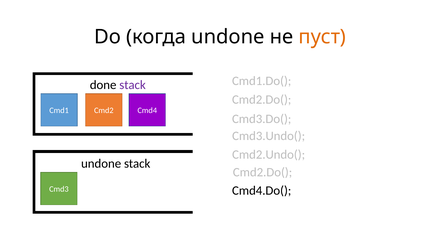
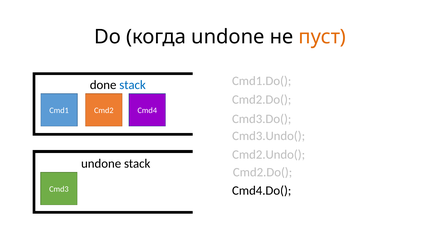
stack at (133, 85) colour: purple -> blue
